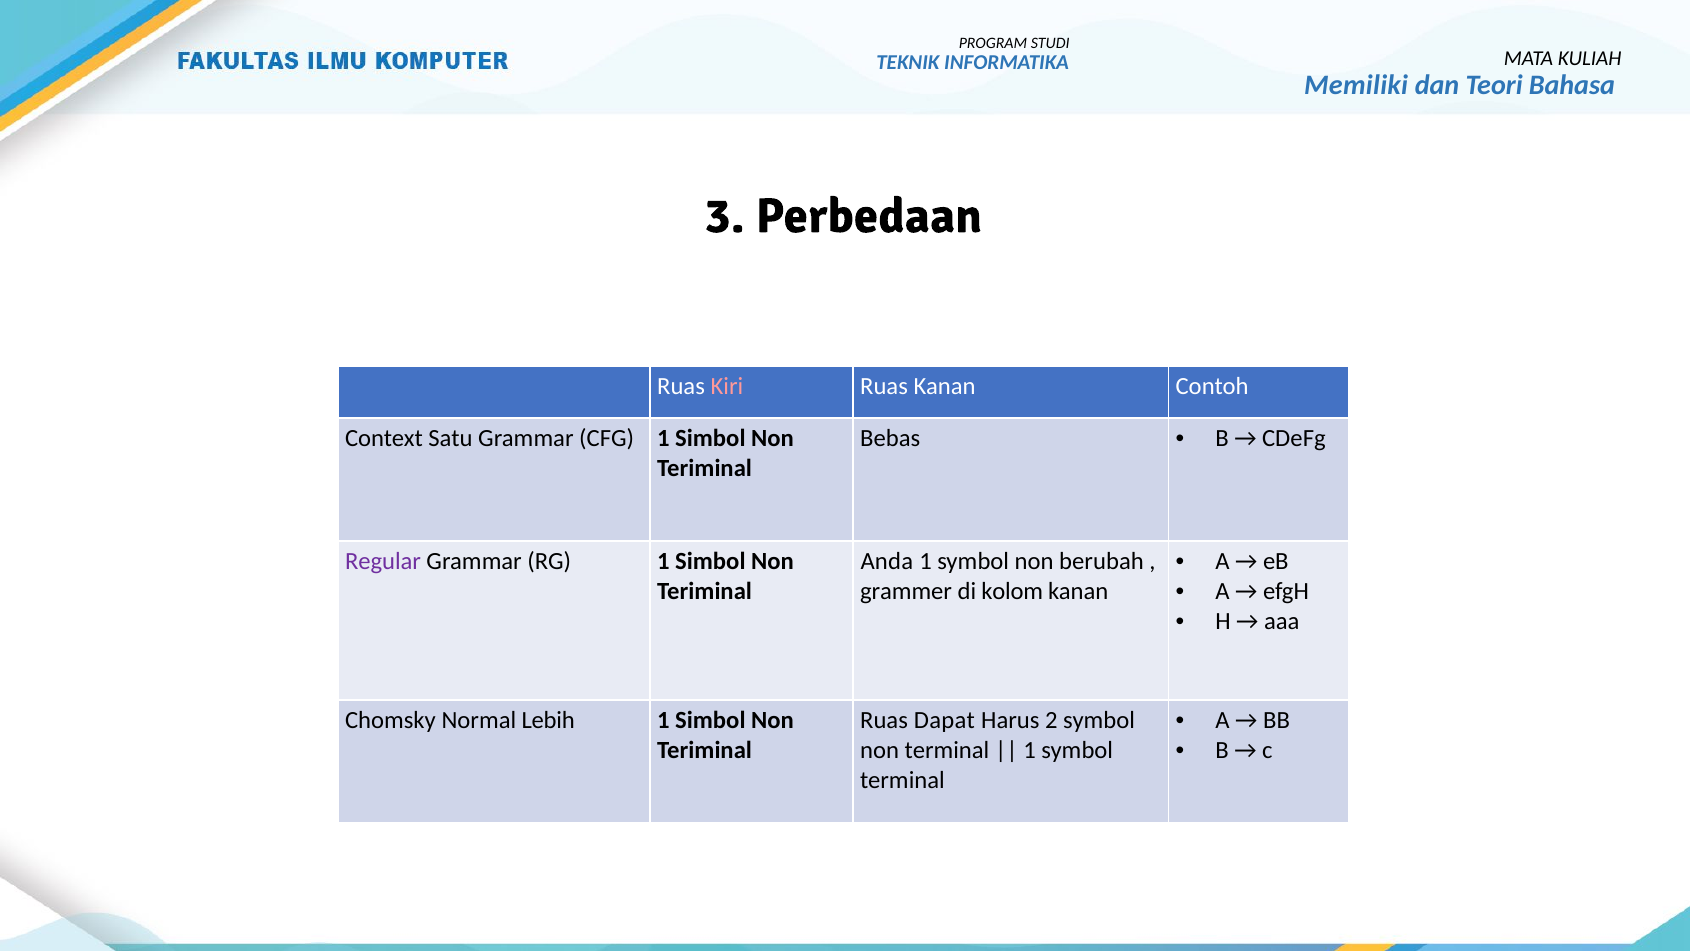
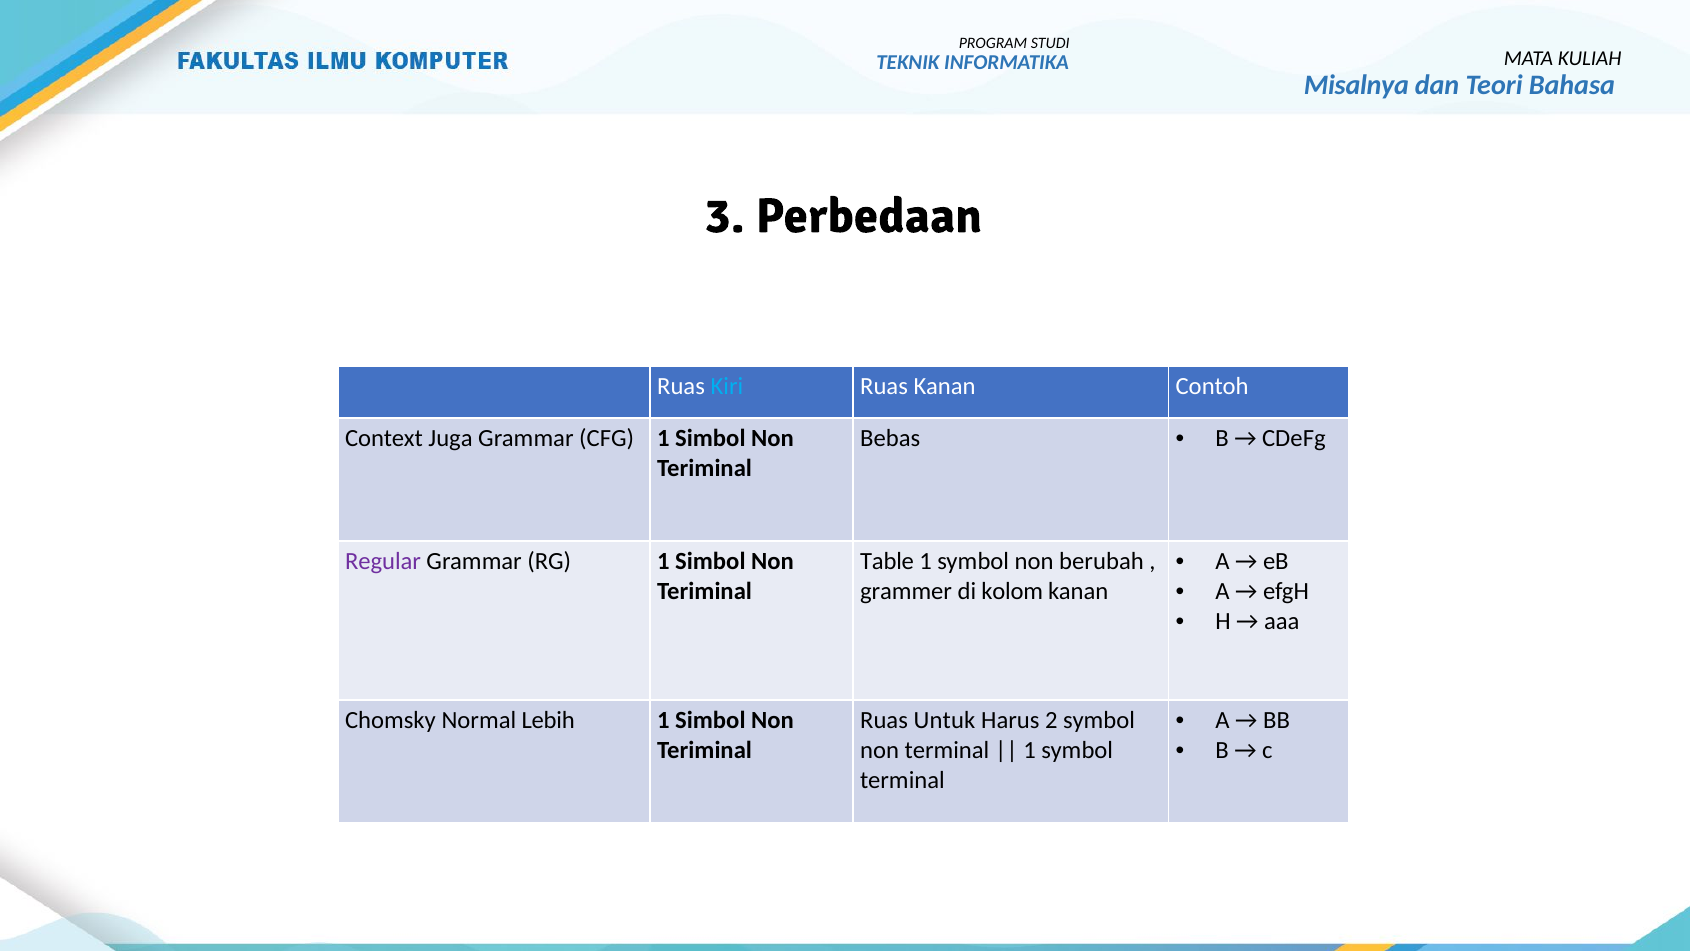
Memiliki: Memiliki -> Misalnya
Kiri colour: pink -> light blue
Satu: Satu -> Juga
Anda: Anda -> Table
Dapat: Dapat -> Untuk
